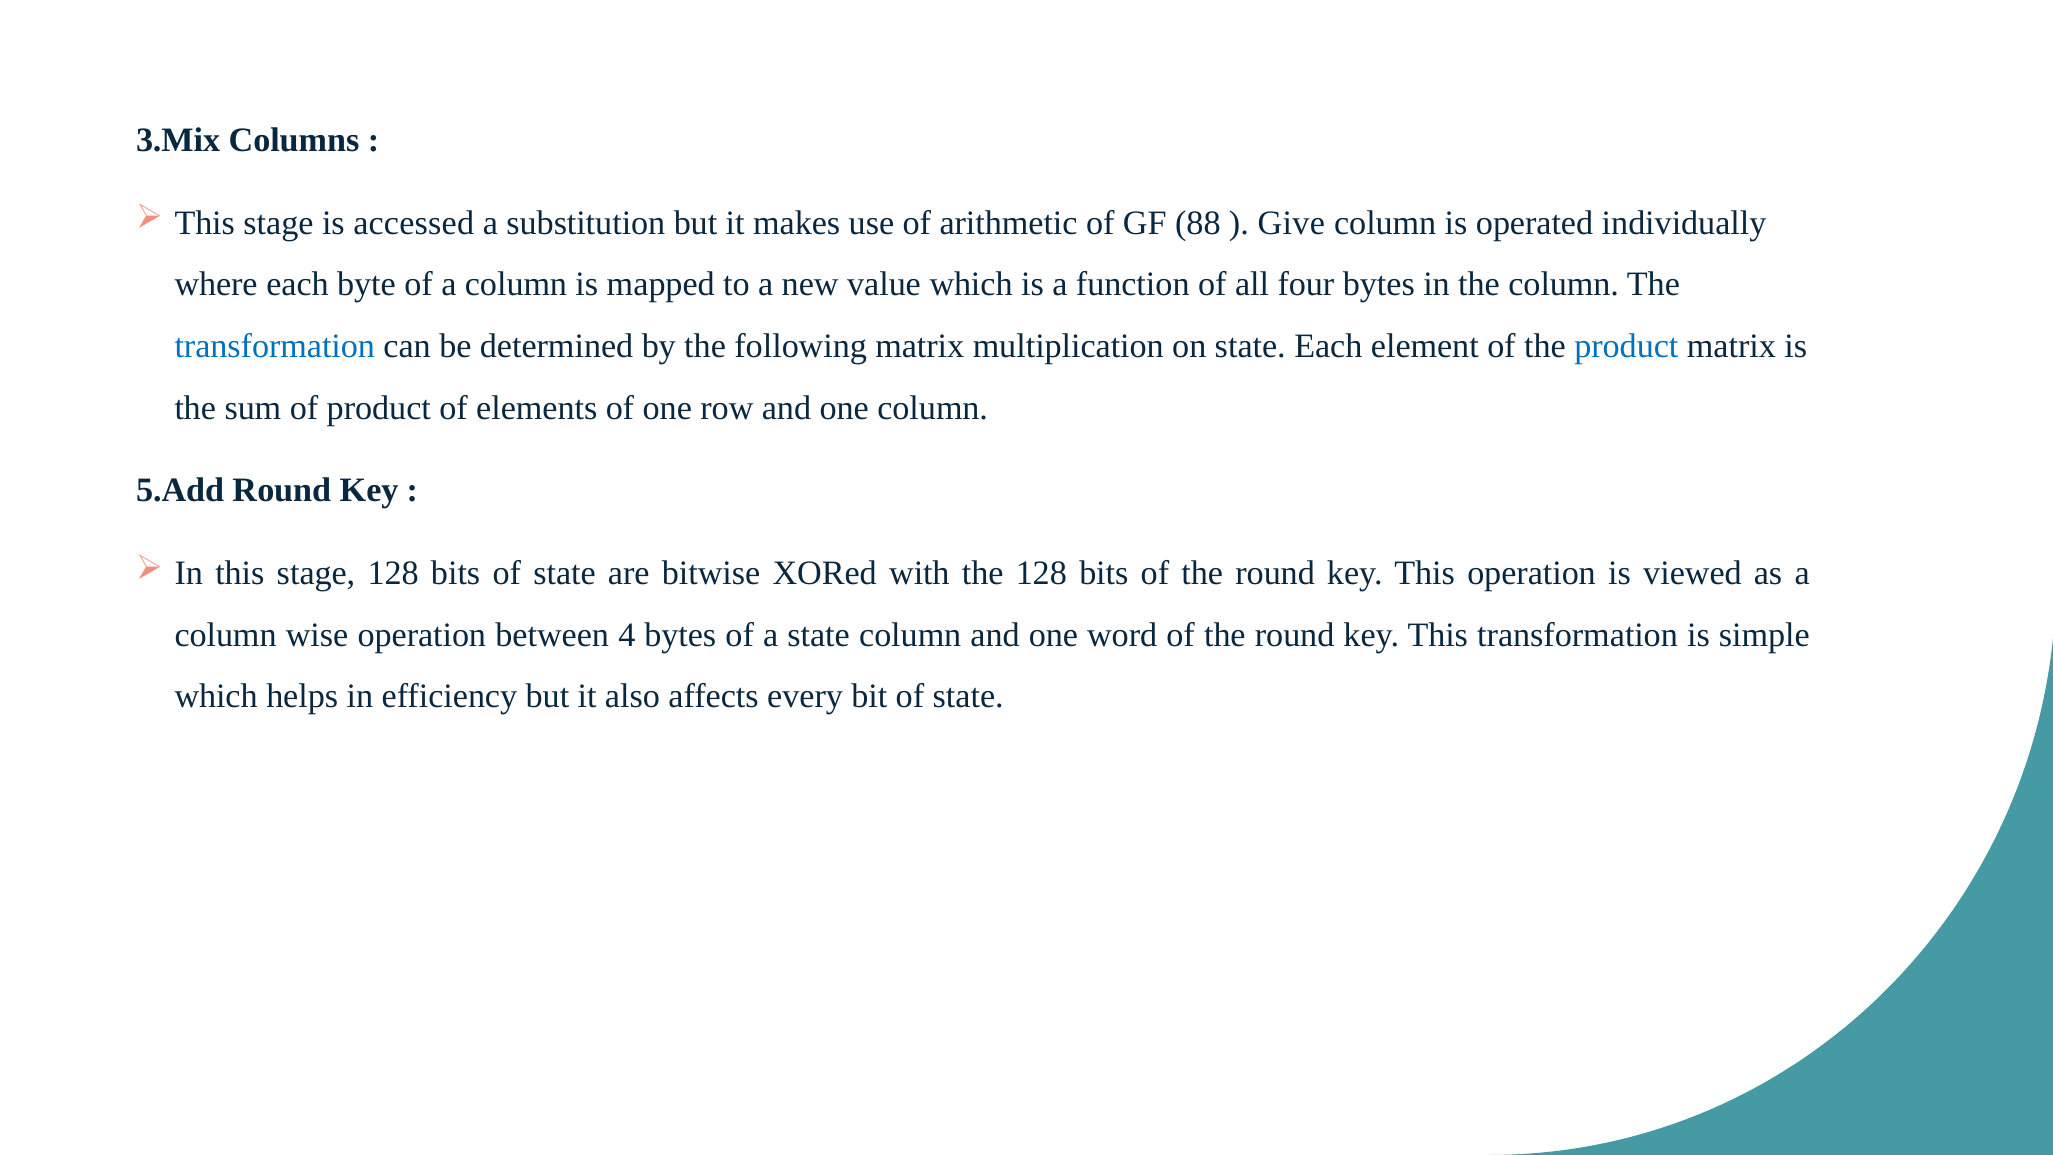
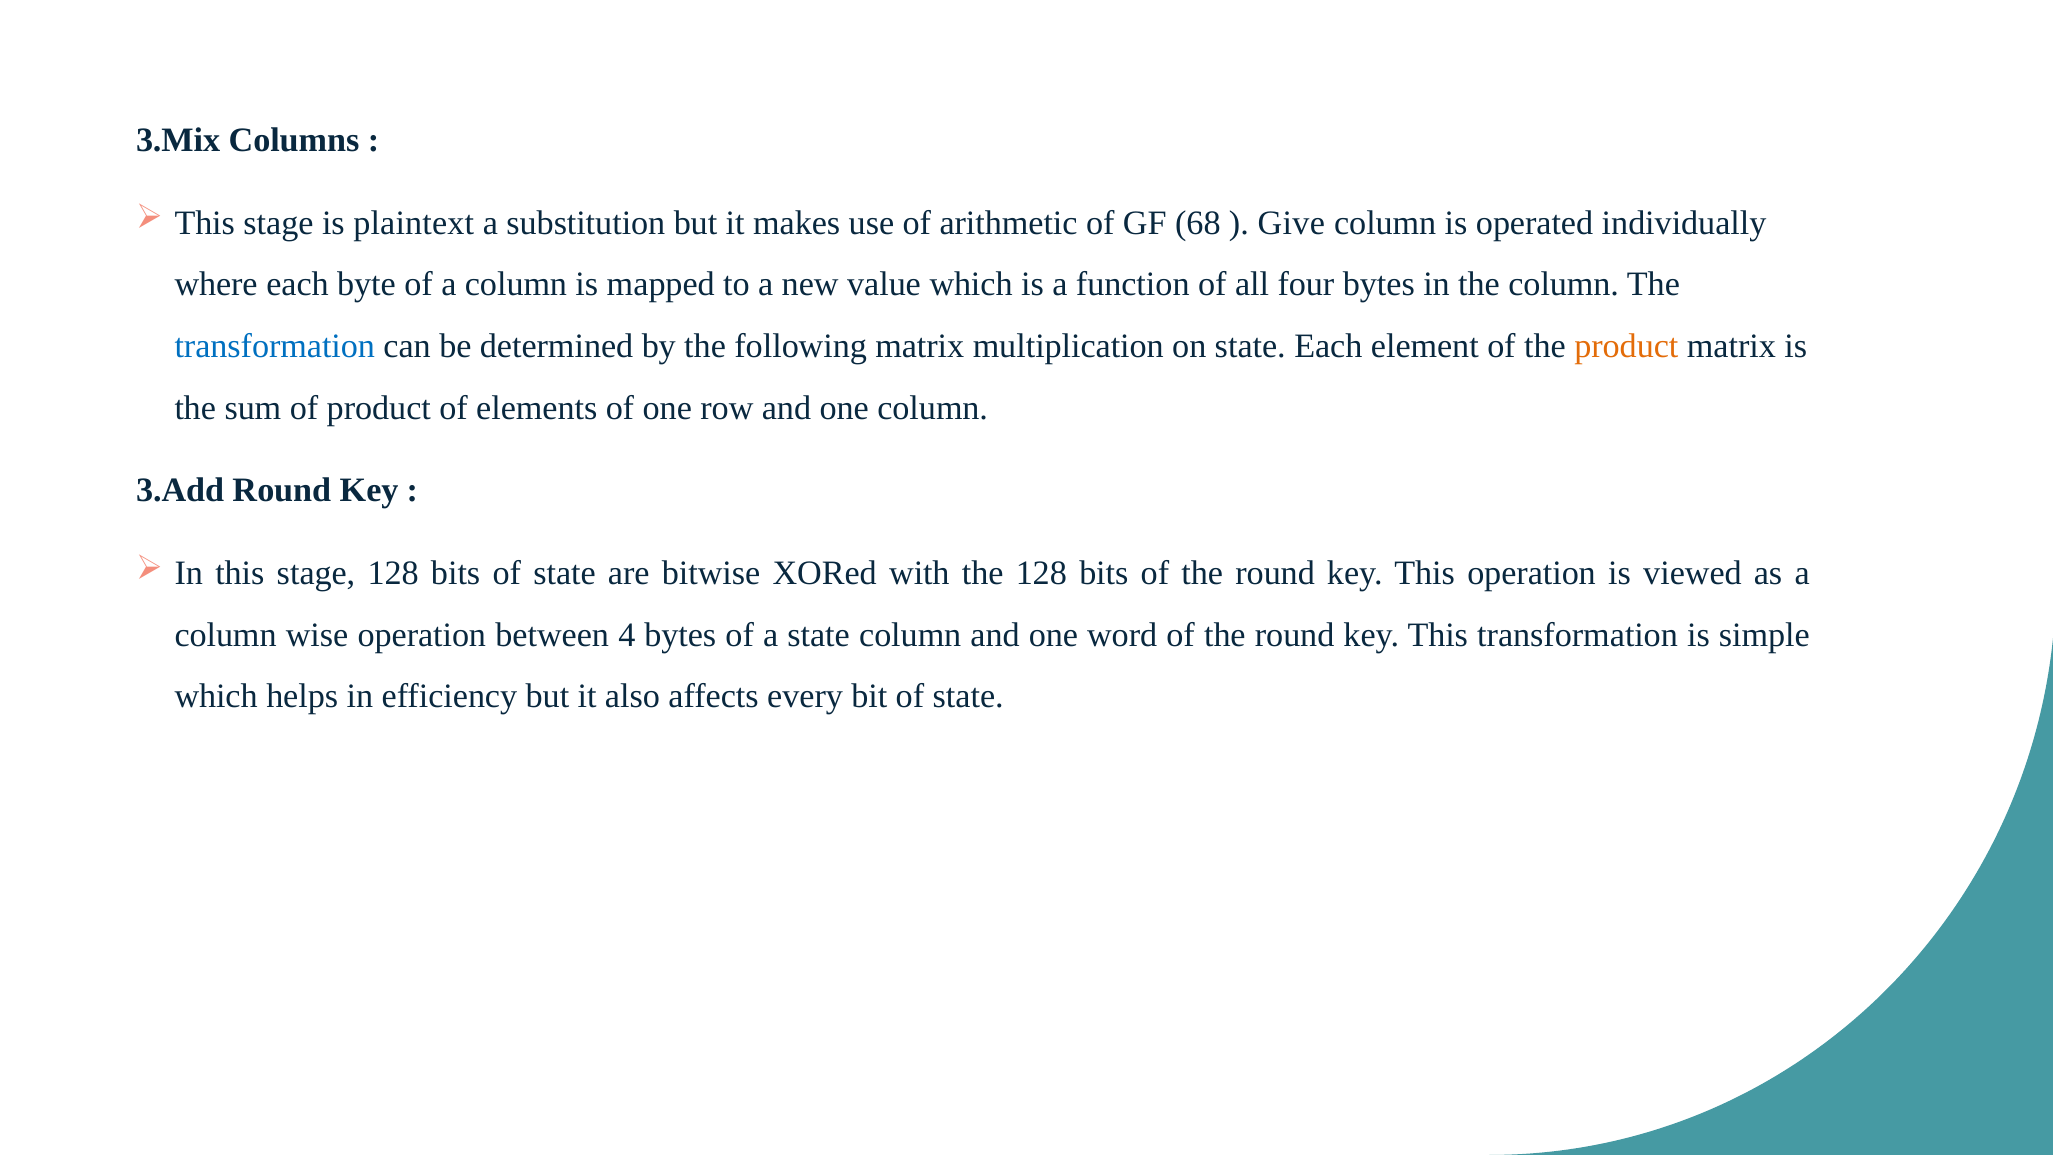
accessed: accessed -> plaintext
88: 88 -> 68
product at (1626, 346) colour: blue -> orange
5.Add: 5.Add -> 3.Add
